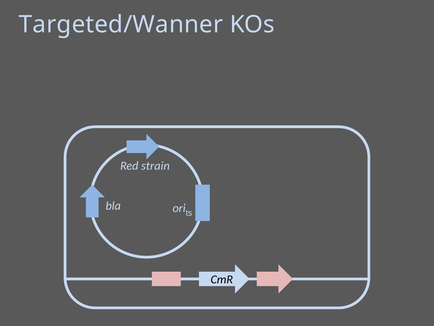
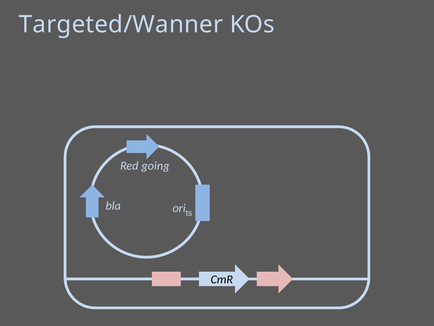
strain: strain -> going
